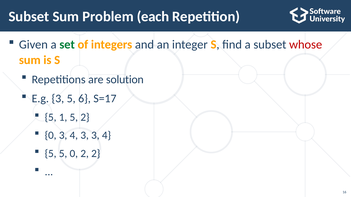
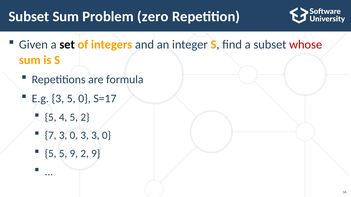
each: each -> zero
set colour: green -> black
solution: solution -> formula
5 6: 6 -> 0
1: 1 -> 4
0 at (51, 136): 0 -> 7
4 at (74, 136): 4 -> 0
3 3 4: 4 -> 0
5 0: 0 -> 9
2 2: 2 -> 9
